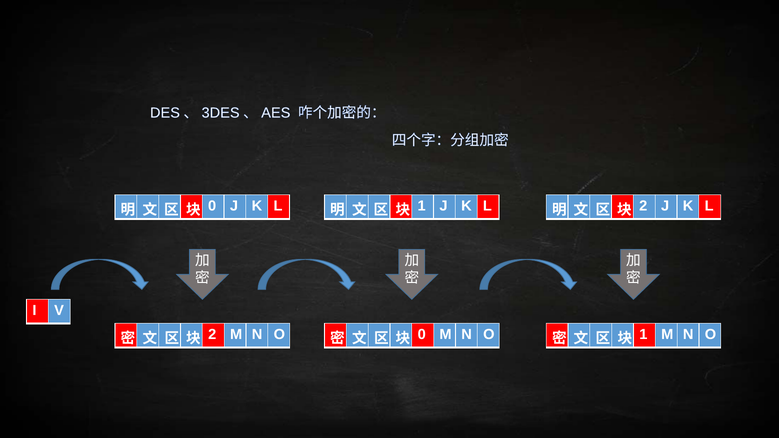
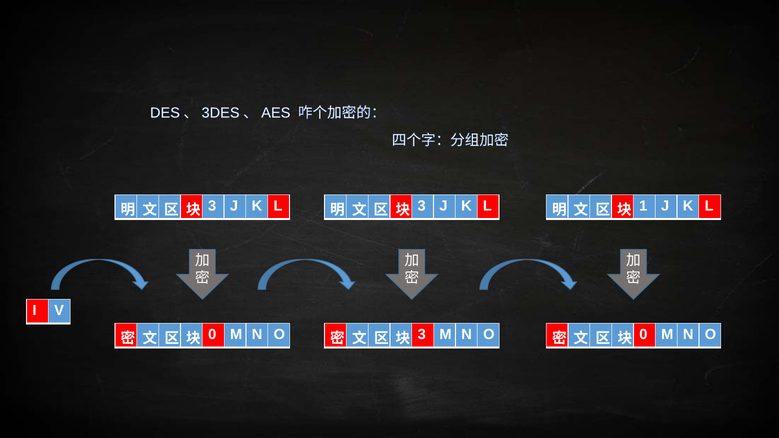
0 at (212, 206): 0 -> 3
1 at (422, 206): 1 -> 3
2 at (643, 206): 2 -> 1
2 at (212, 335): 2 -> 0
0 at (422, 335): 0 -> 3
1 at (643, 335): 1 -> 0
